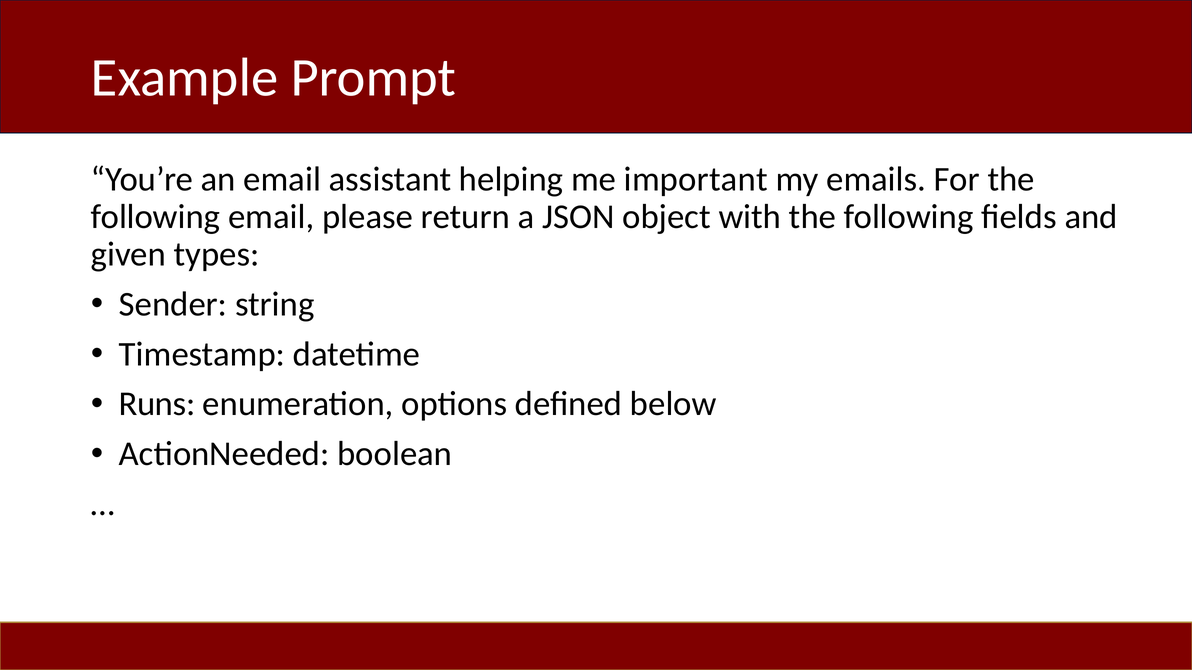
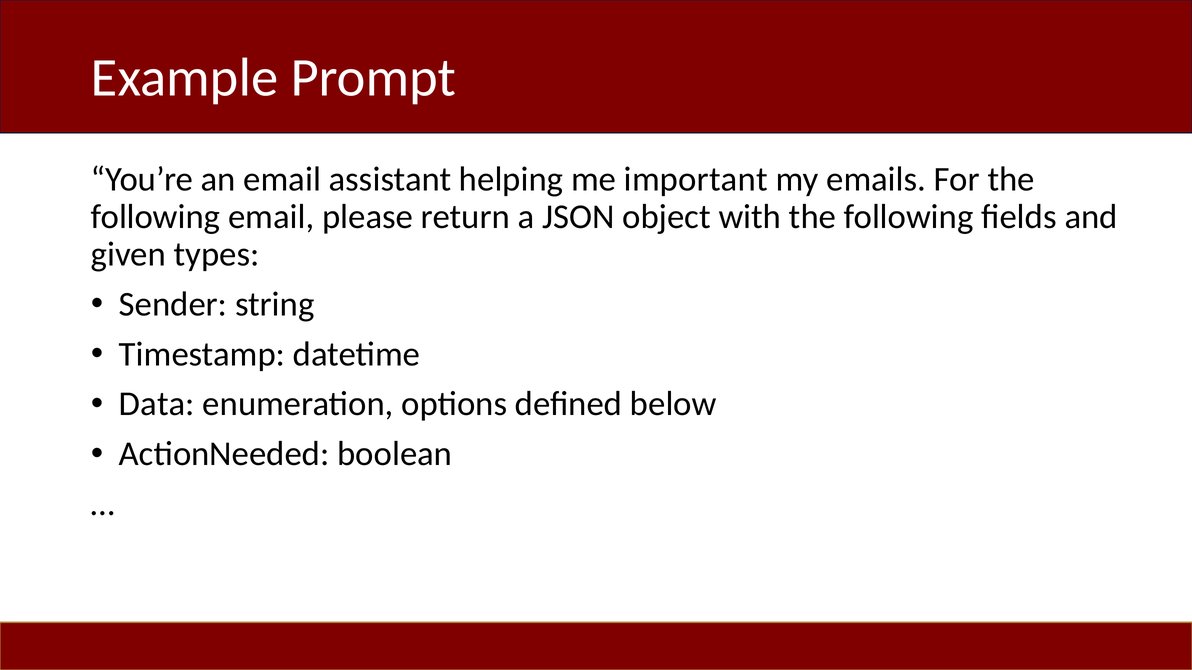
Runs: Runs -> Data
